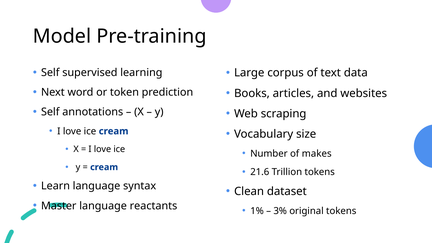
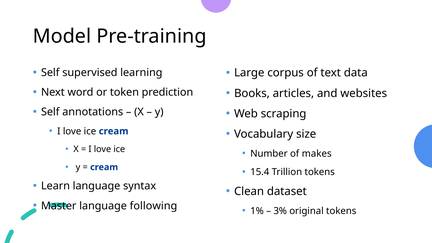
21.6: 21.6 -> 15.4
reactants: reactants -> following
